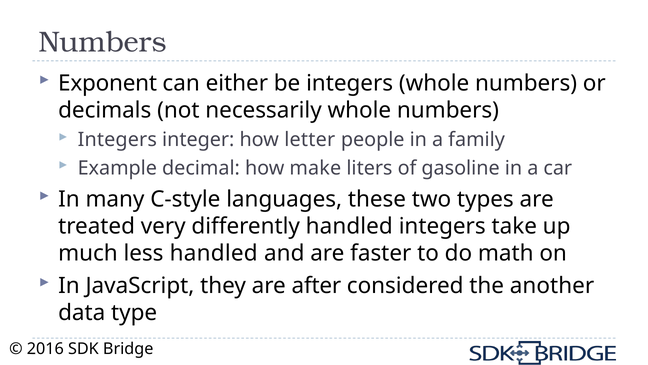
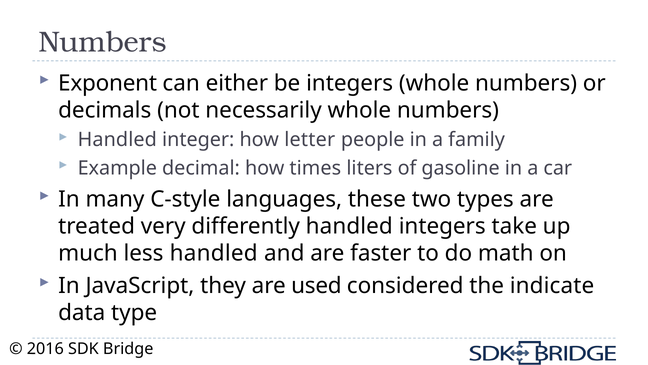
Integers at (117, 140): Integers -> Handled
make: make -> times
after: after -> used
another: another -> indicate
